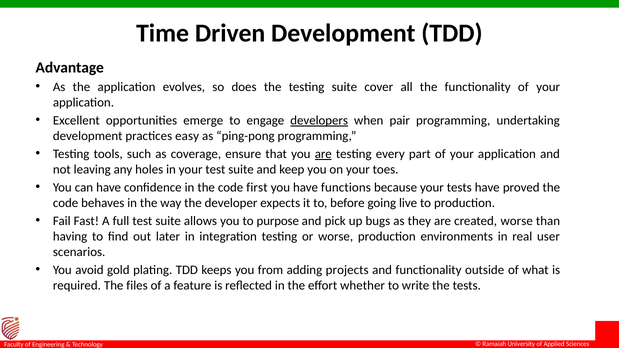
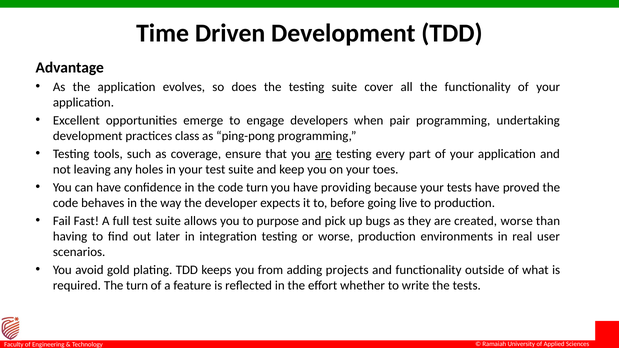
developers underline: present -> none
easy: easy -> class
code first: first -> turn
functions: functions -> providing
The files: files -> turn
